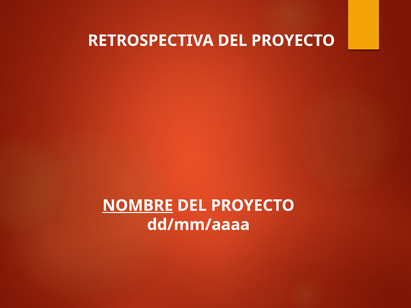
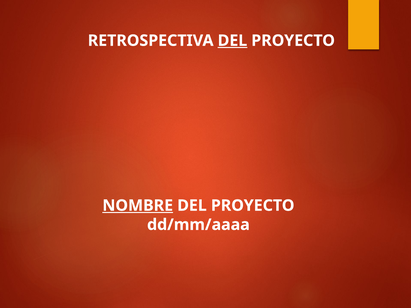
DEL at (232, 41) underline: none -> present
